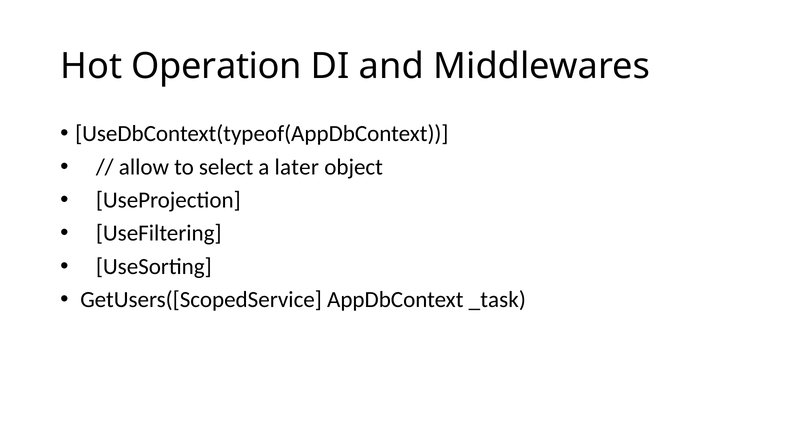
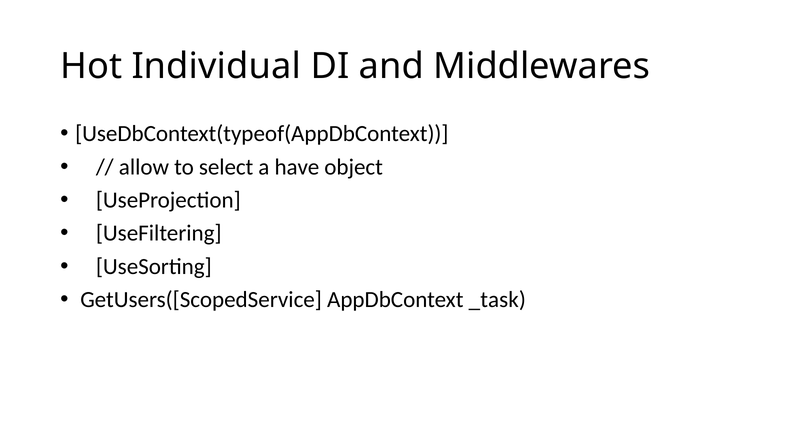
Operation: Operation -> Individual
later: later -> have
